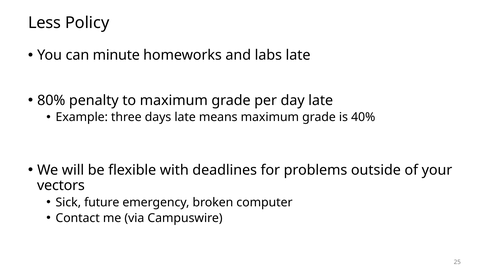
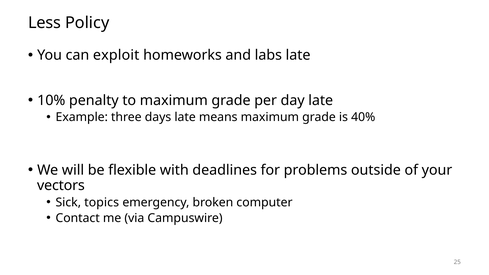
minute: minute -> exploit
80%: 80% -> 10%
future: future -> topics
